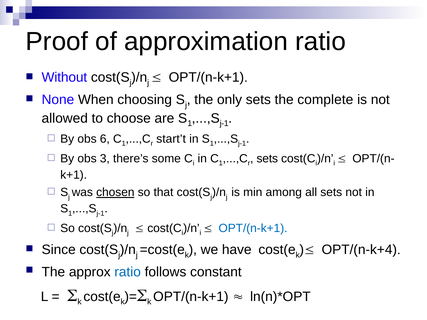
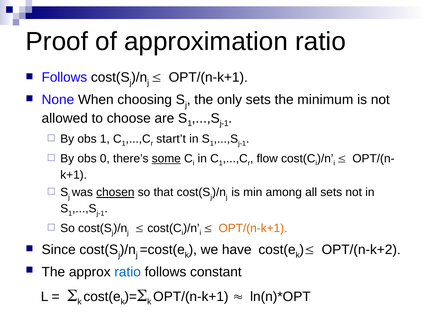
Without at (64, 78): Without -> Follows
complete: complete -> minimum
obs 6: 6 -> 1
3: 3 -> 0
some underline: none -> present
sets at (267, 159): sets -> flow
OPT/(n-k+1 at (253, 229) colour: blue -> orange
OPT/(n-k+4: OPT/(n-k+4 -> OPT/(n-k+2
